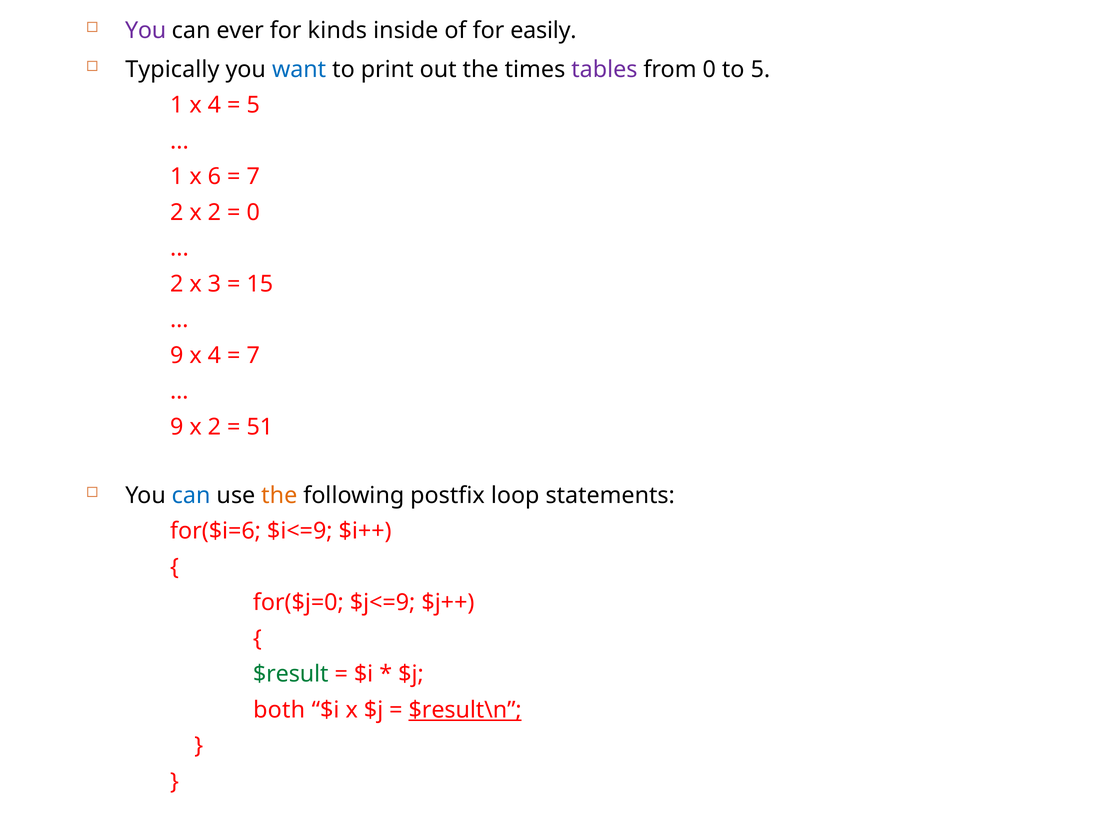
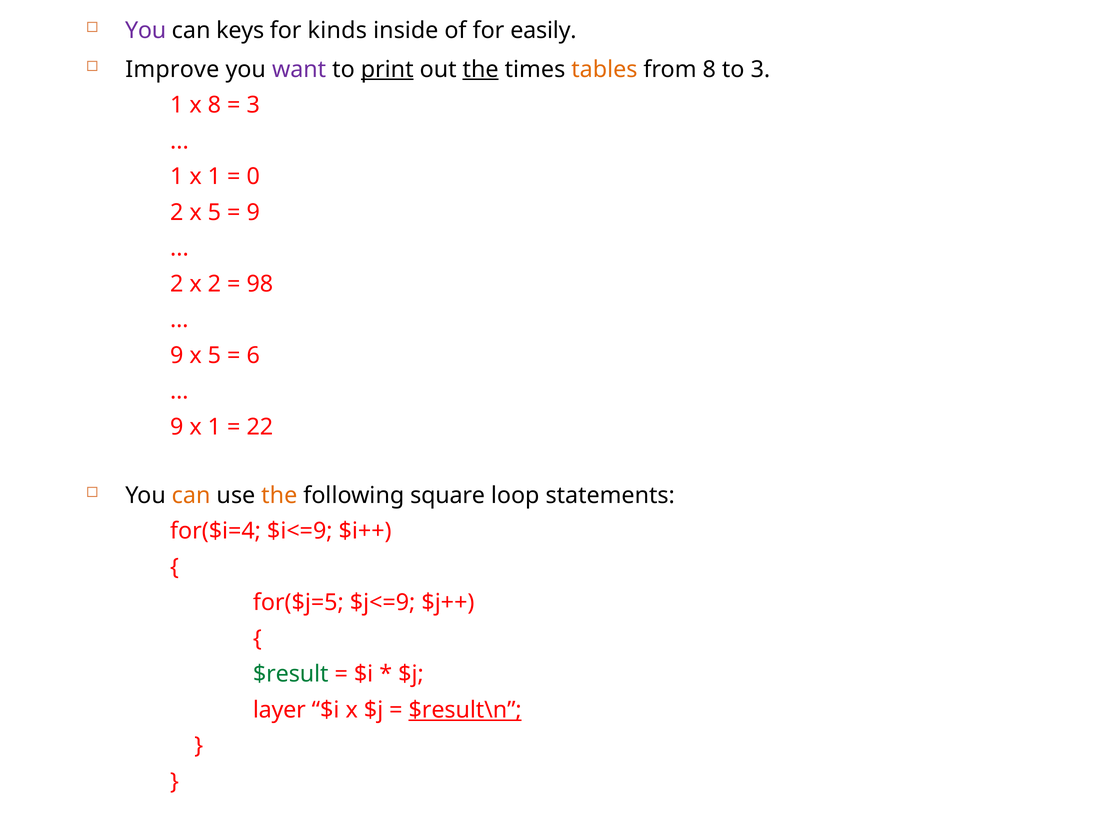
ever: ever -> keys
Typically: Typically -> Improve
want colour: blue -> purple
print underline: none -> present
the at (481, 69) underline: none -> present
tables colour: purple -> orange
from 0: 0 -> 8
to 5: 5 -> 3
1 x 4: 4 -> 8
5 at (253, 105): 5 -> 3
1 x 6: 6 -> 1
7 at (253, 177): 7 -> 0
2 x 2: 2 -> 5
0 at (253, 212): 0 -> 9
x 3: 3 -> 2
15: 15 -> 98
9 x 4: 4 -> 5
7 at (253, 355): 7 -> 6
9 x 2: 2 -> 1
51: 51 -> 22
can at (191, 495) colour: blue -> orange
postfix: postfix -> square
for($i=6: for($i=6 -> for($i=4
for($j=0: for($j=0 -> for($j=5
both: both -> layer
